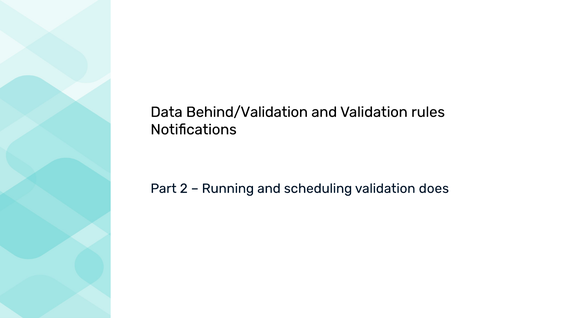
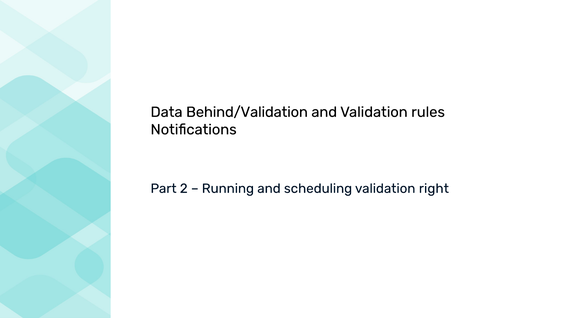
does: does -> right
